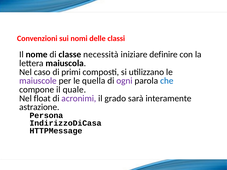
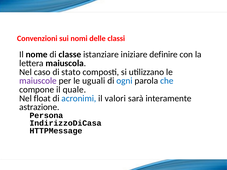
necessità: necessità -> istanziare
primi: primi -> stato
quella: quella -> uguali
ogni colour: purple -> blue
acronimi colour: purple -> blue
grado: grado -> valori
